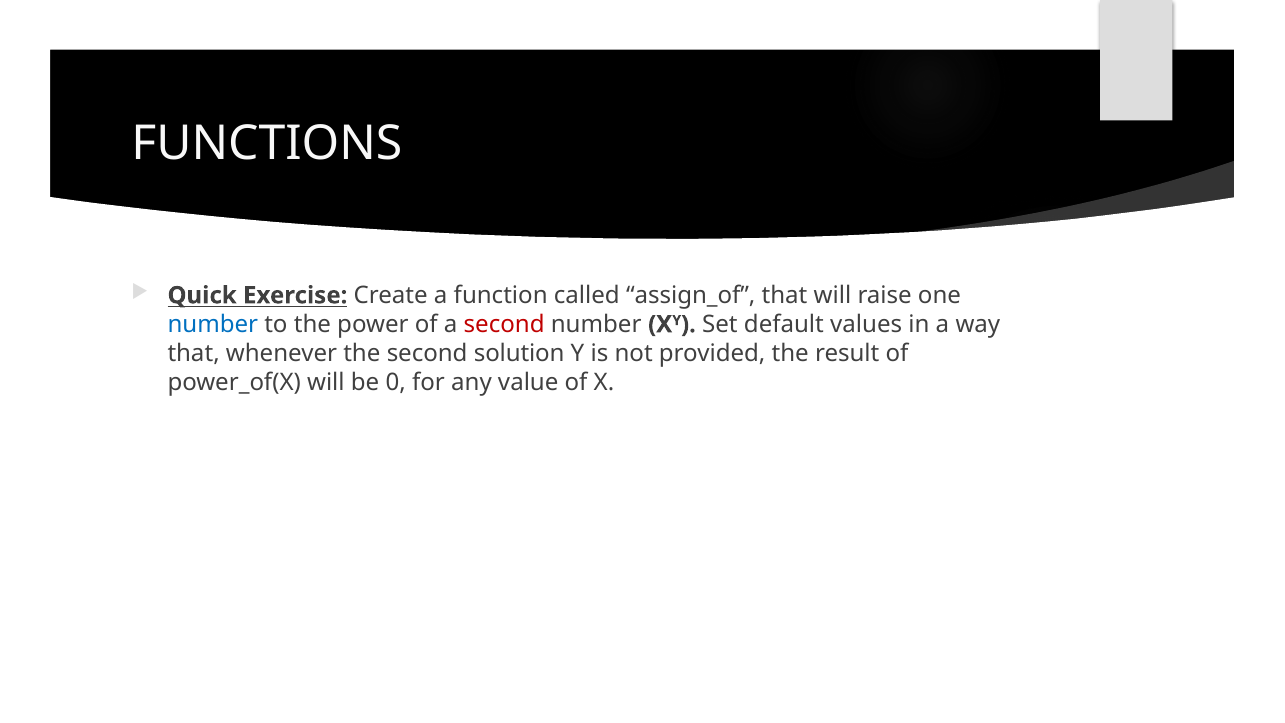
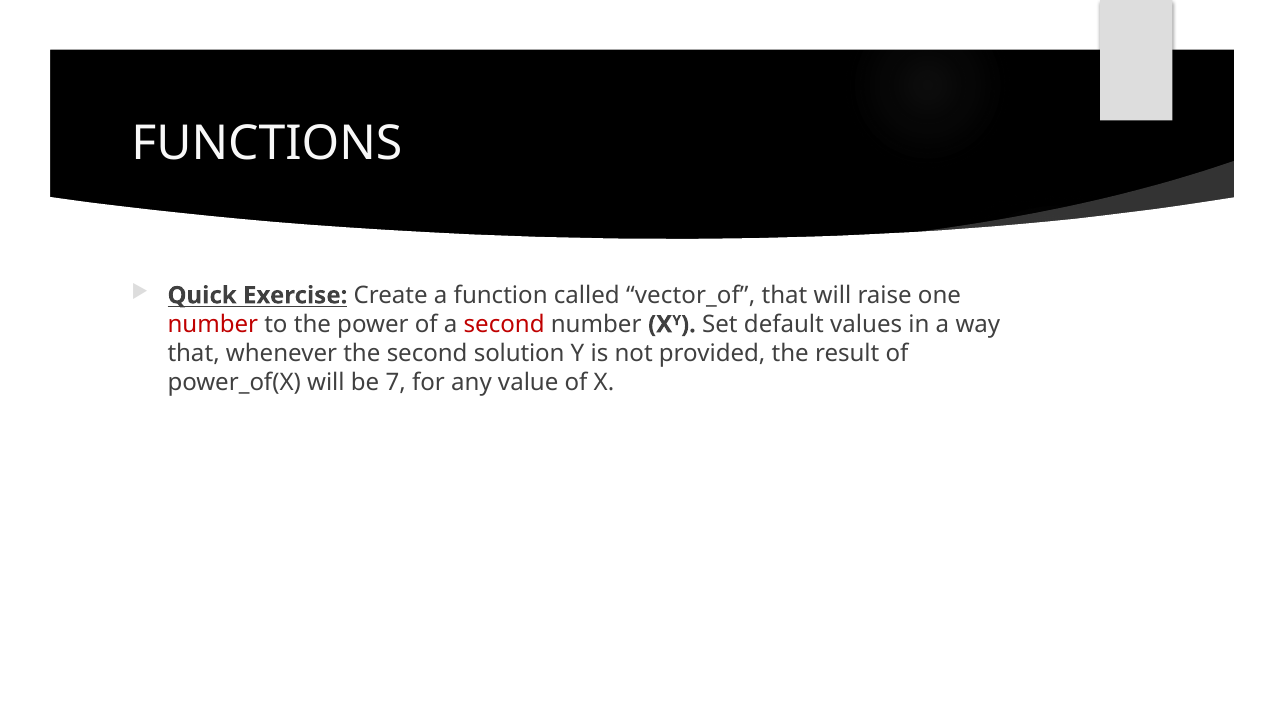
assign_of: assign_of -> vector_of
number at (213, 324) colour: blue -> red
0: 0 -> 7
